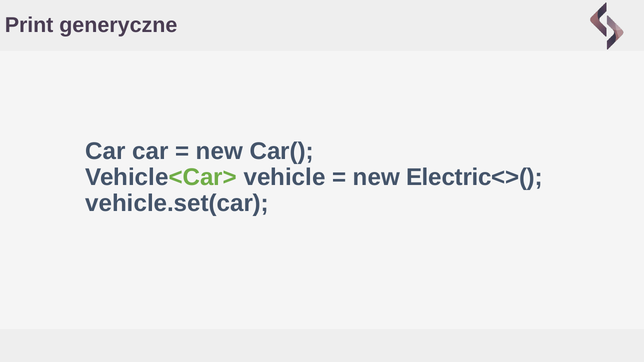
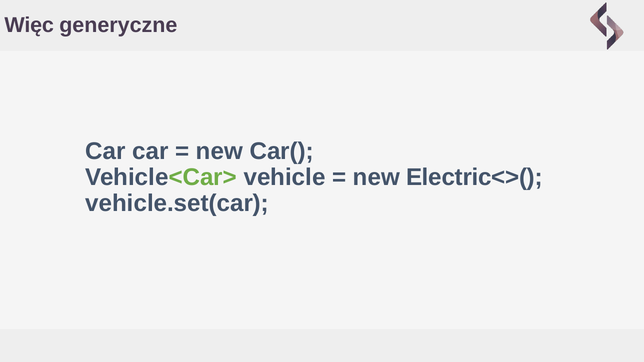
Print: Print -> Więc
